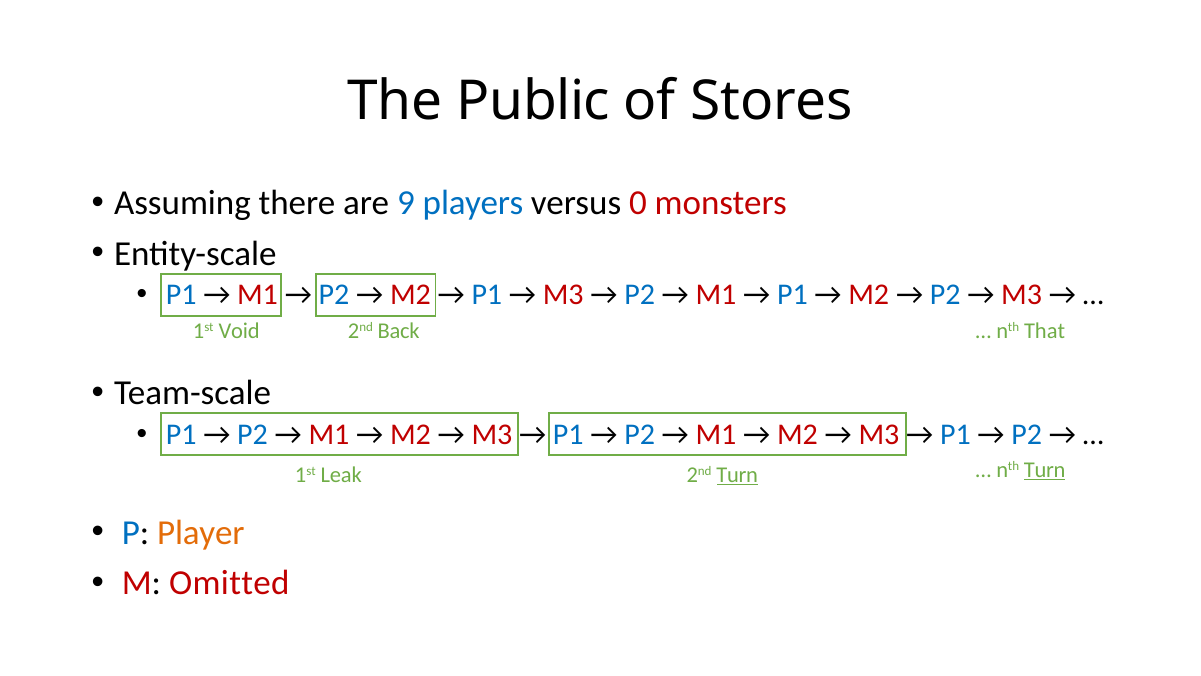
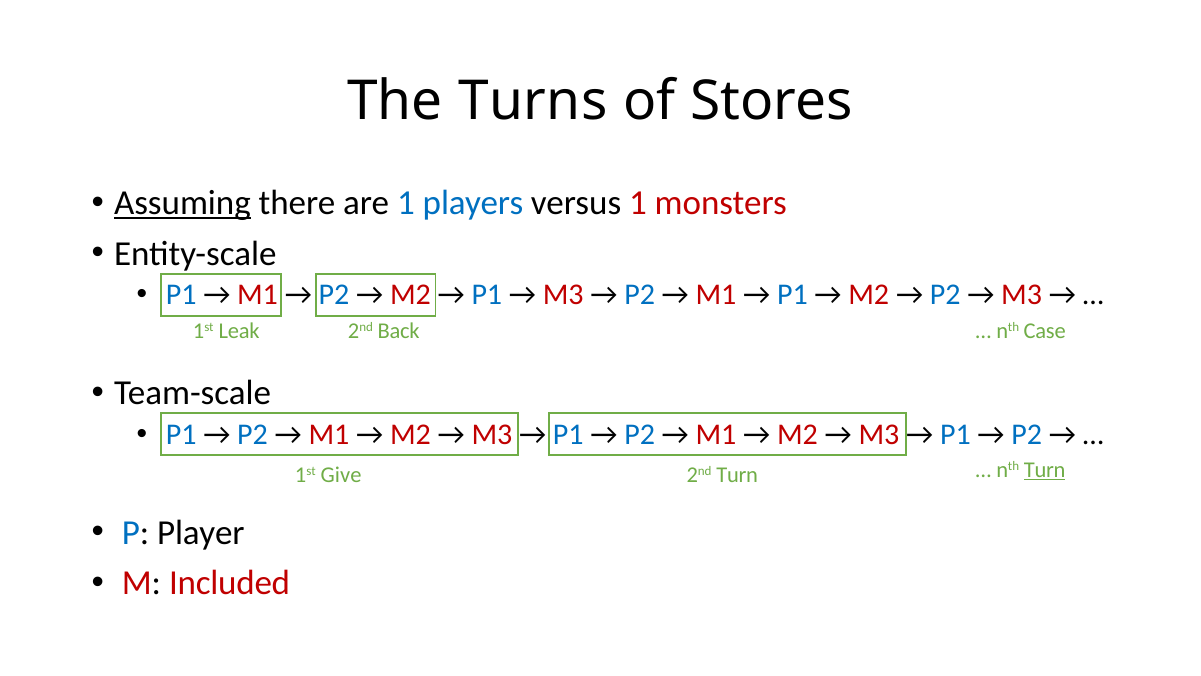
Public: Public -> Turns
Assuming underline: none -> present
are 9: 9 -> 1
versus 0: 0 -> 1
Void: Void -> Leak
That: That -> Case
Leak: Leak -> Give
Turn at (737, 474) underline: present -> none
Player colour: orange -> black
Omitted: Omitted -> Included
